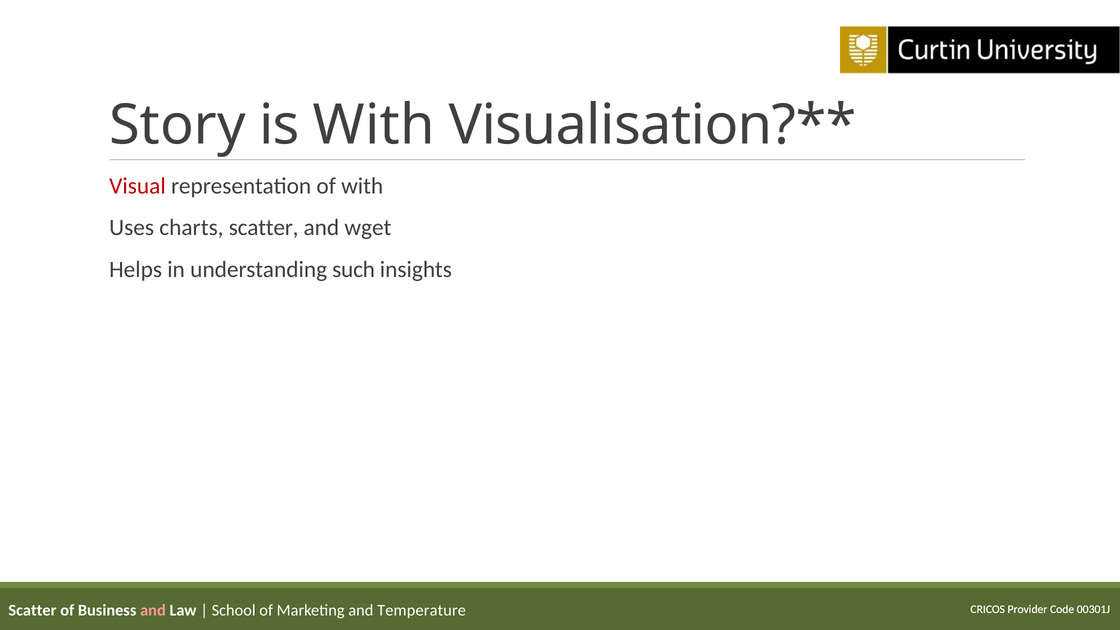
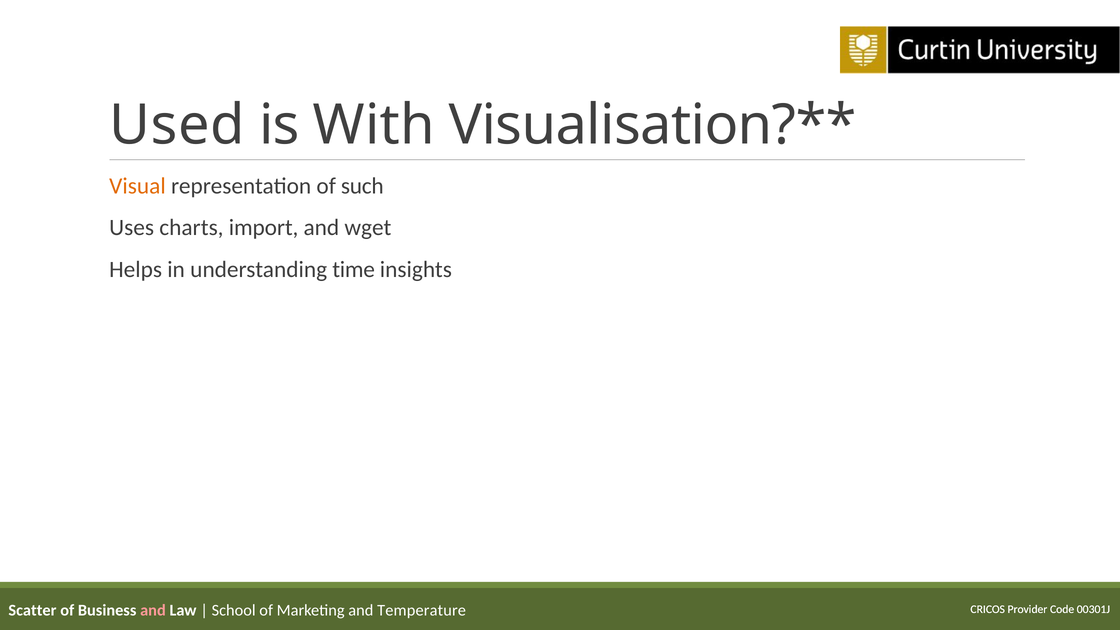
Story: Story -> Used
Visual colour: red -> orange
of with: with -> such
charts scatter: scatter -> import
such: such -> time
